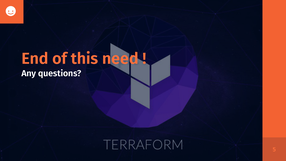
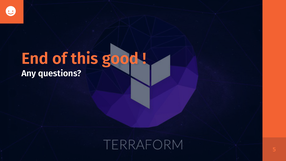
need: need -> good
